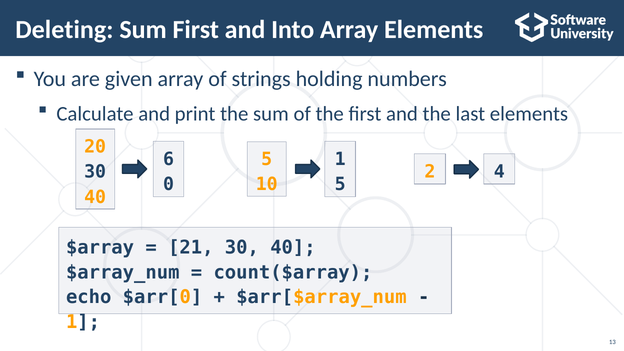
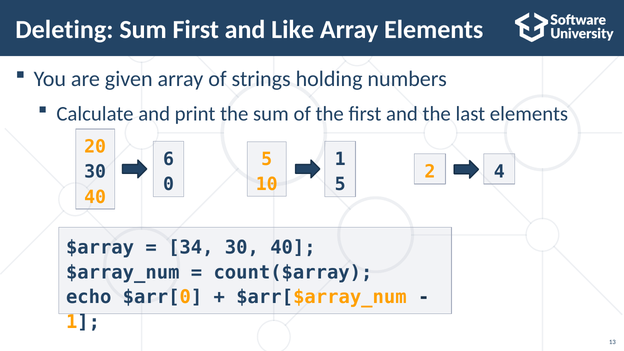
Into: Into -> Like
21: 21 -> 34
